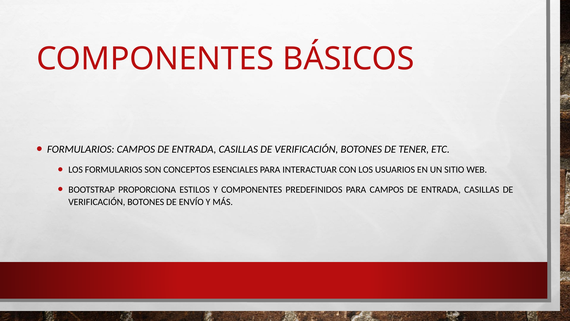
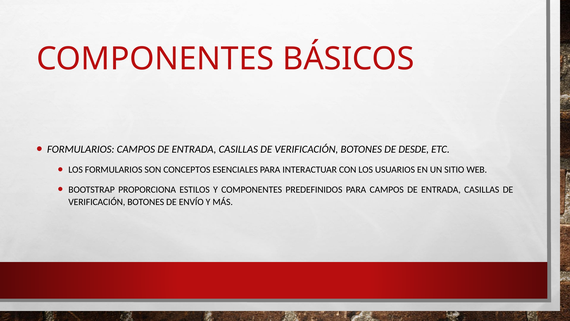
TENER: TENER -> DESDE
